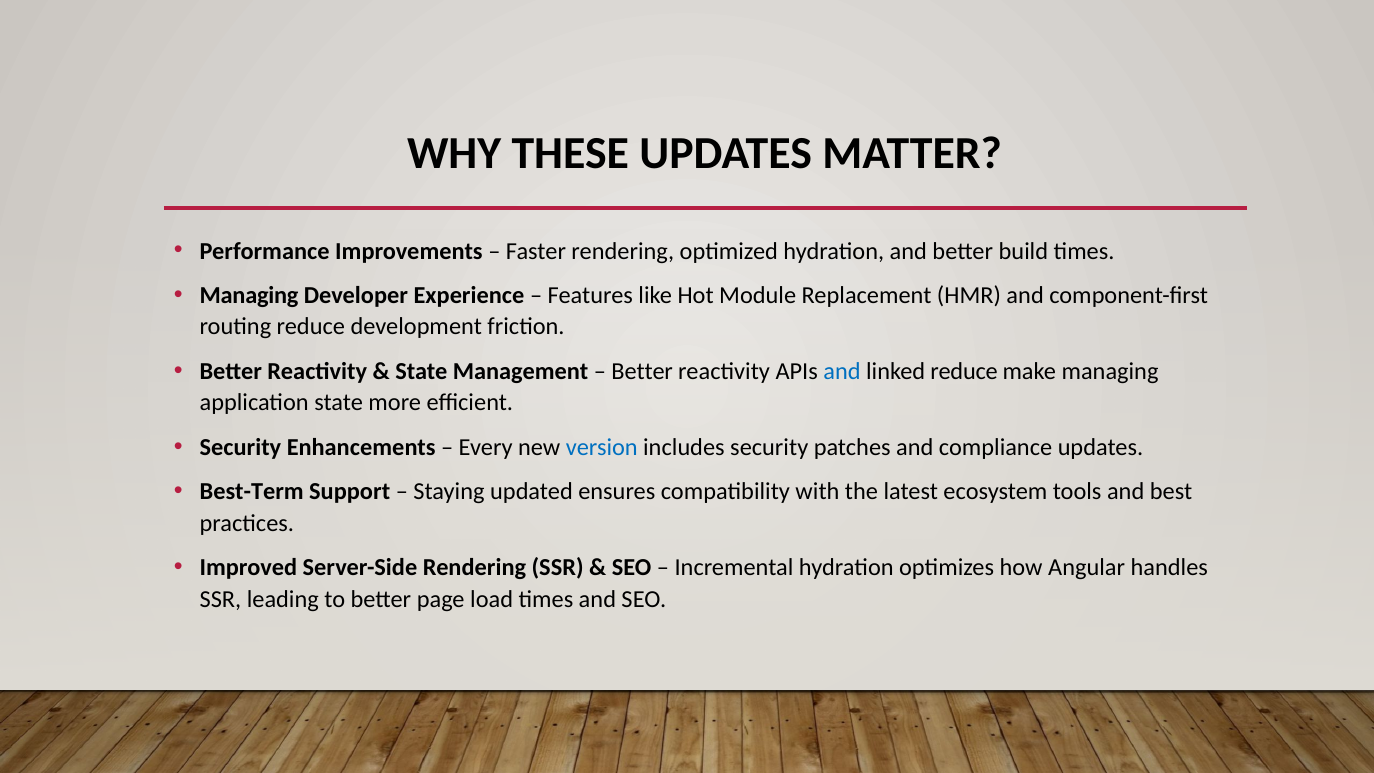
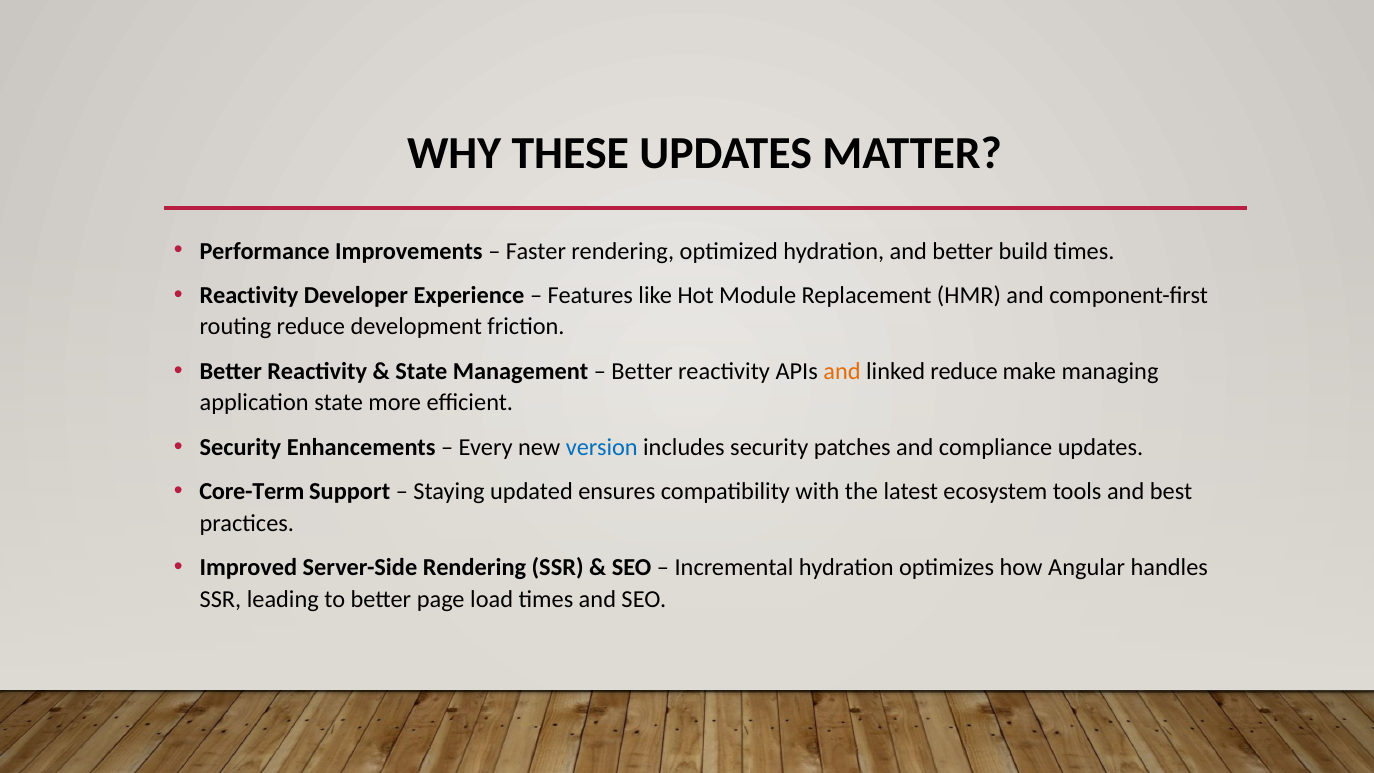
Managing at (249, 295): Managing -> Reactivity
and at (842, 371) colour: blue -> orange
Best-Term: Best-Term -> Core-Term
